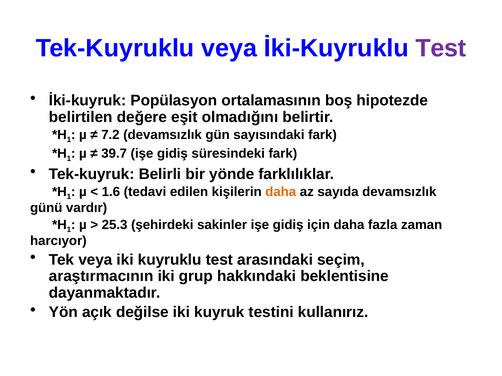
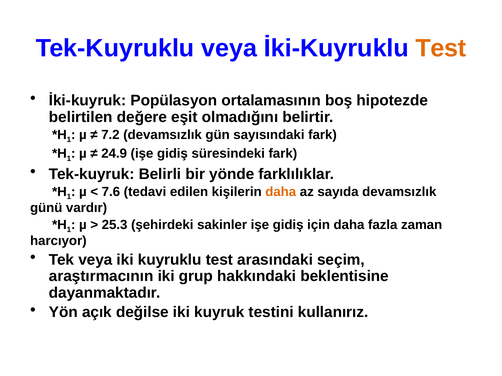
Test at (441, 48) colour: purple -> orange
39.7: 39.7 -> 24.9
1.6: 1.6 -> 7.6
